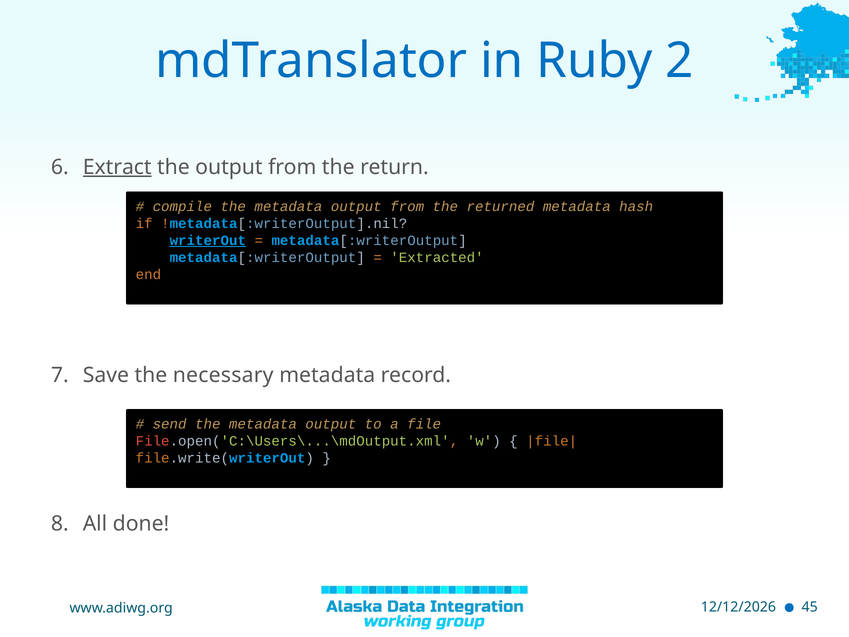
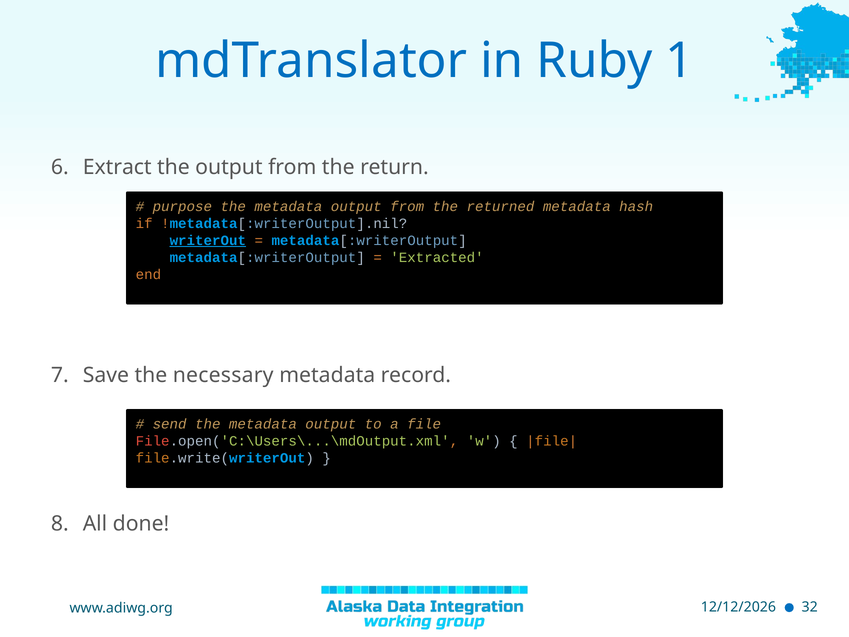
2: 2 -> 1
Extract underline: present -> none
compile: compile -> purpose
45: 45 -> 32
